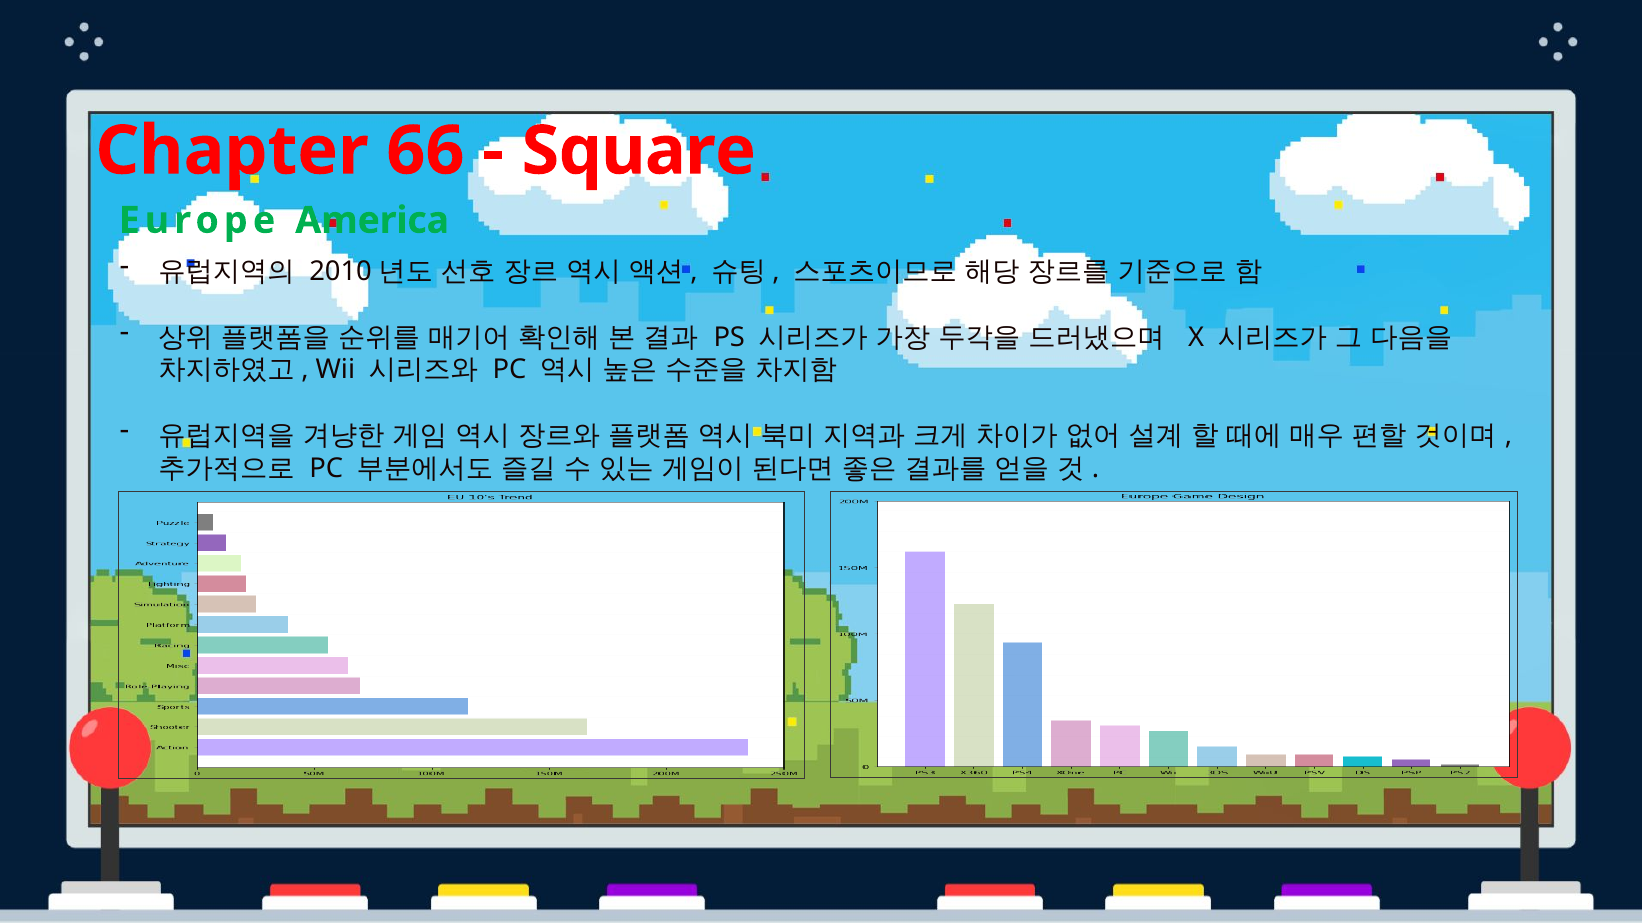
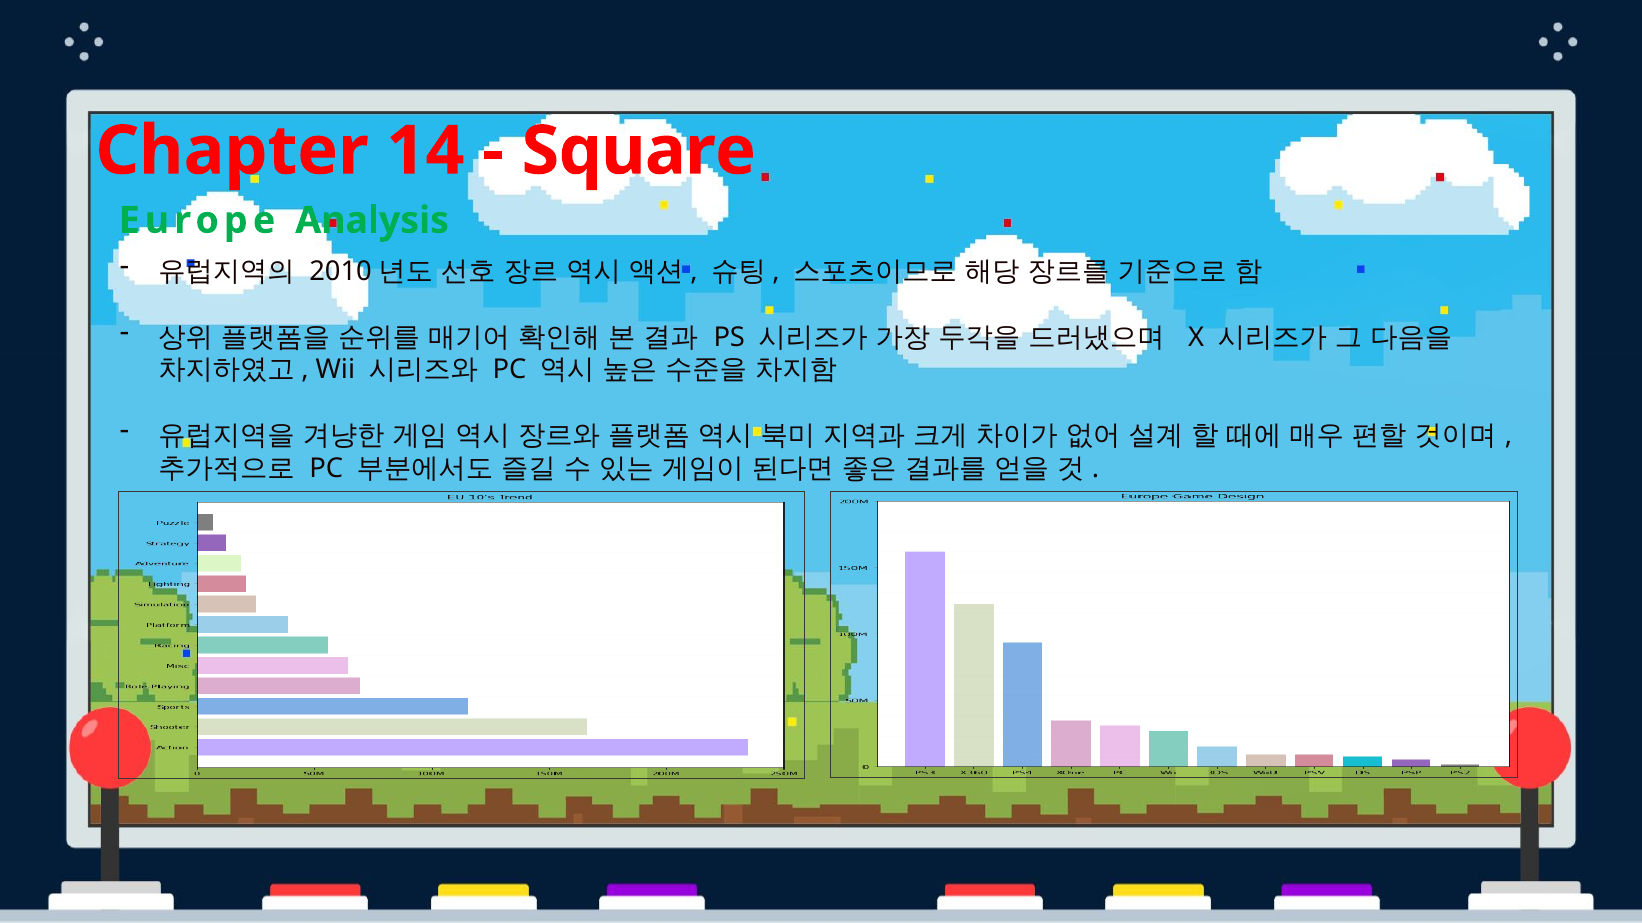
66: 66 -> 14
America: America -> Analysis
